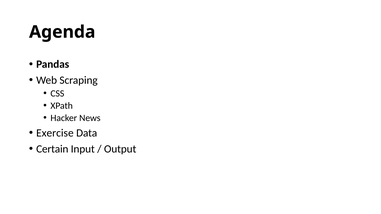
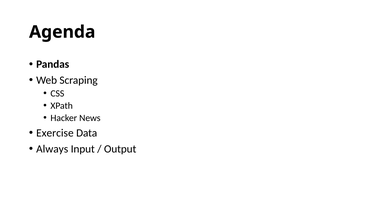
Certain: Certain -> Always
